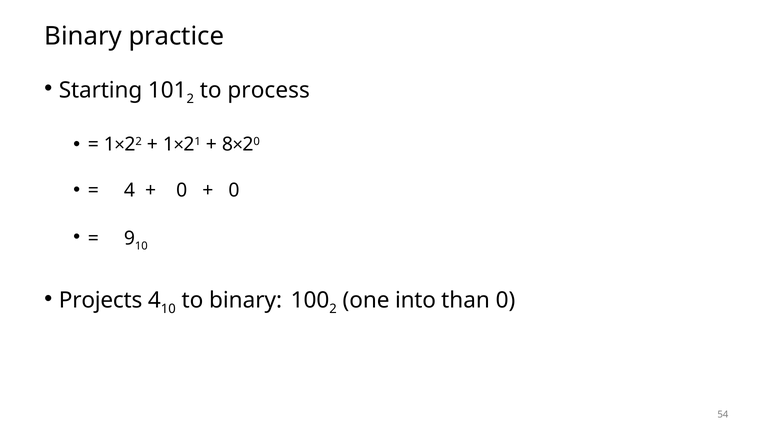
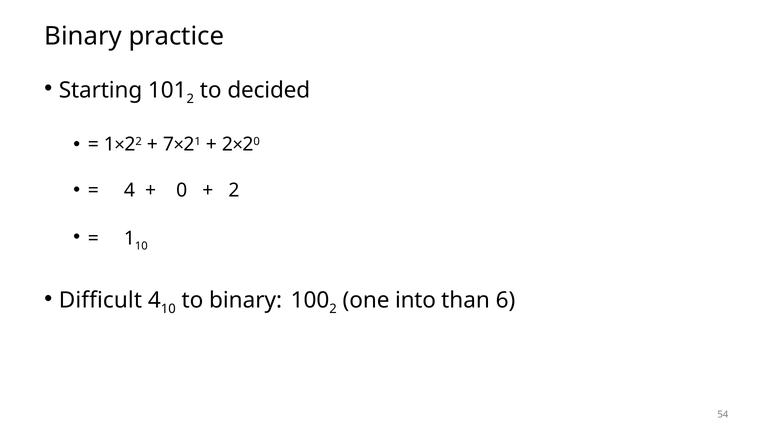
process: process -> decided
1 at (168, 144): 1 -> 7
8 at (227, 144): 8 -> 2
0 at (234, 190): 0 -> 2
9 at (129, 238): 9 -> 1
Projects: Projects -> Difficult
than 0: 0 -> 6
